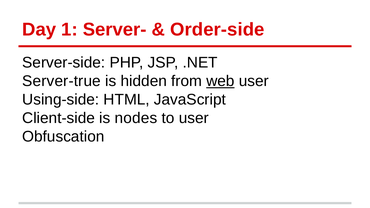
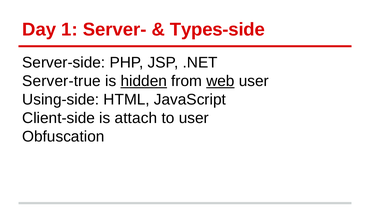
Order-side: Order-side -> Types-side
hidden underline: none -> present
nodes: nodes -> attach
